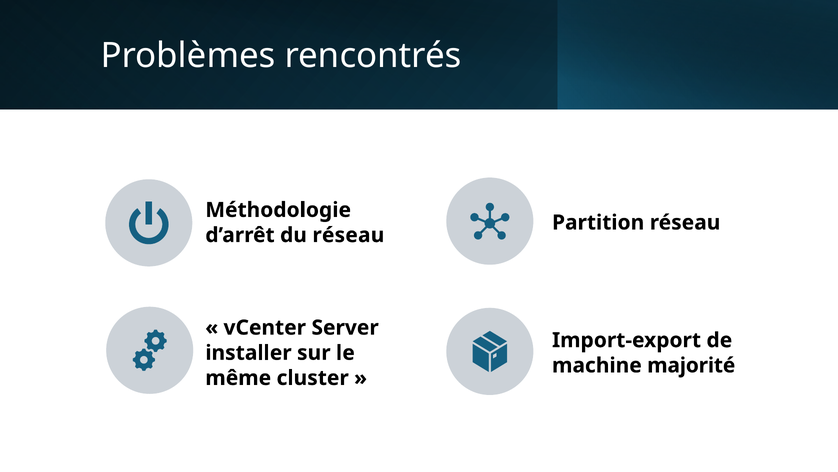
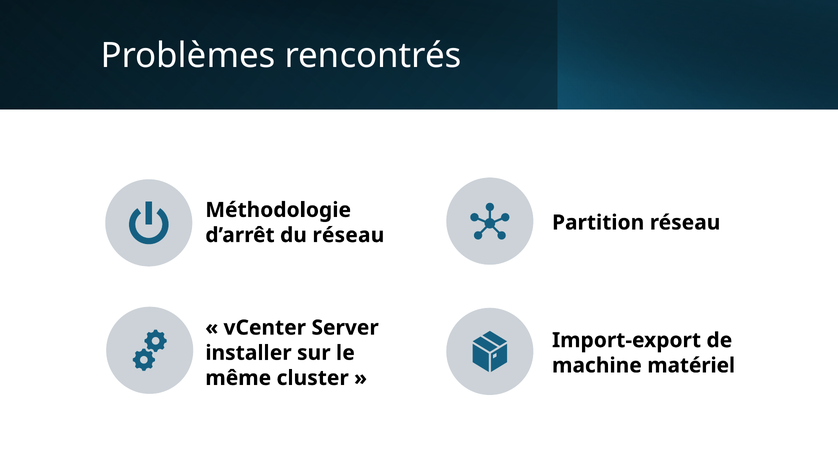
majorité: majorité -> matériel
